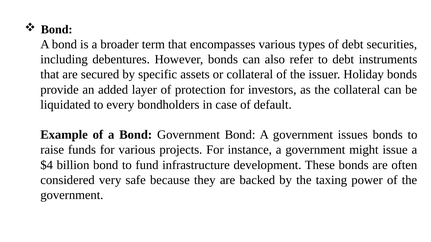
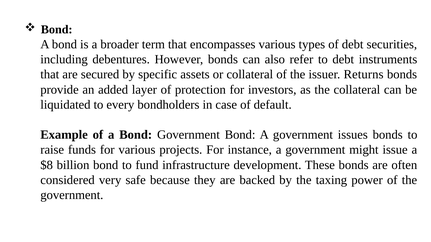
Holiday: Holiday -> Returns
$4: $4 -> $8
